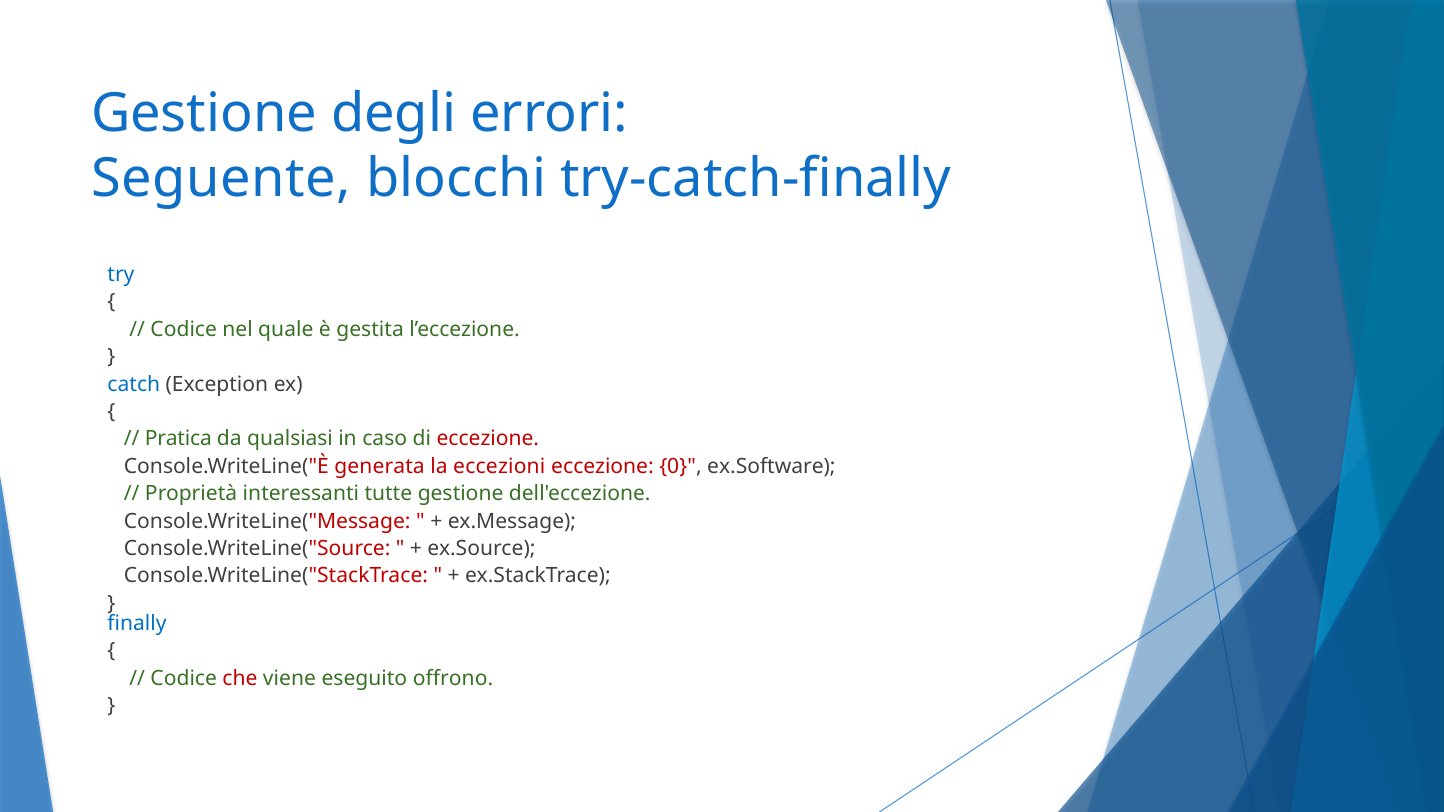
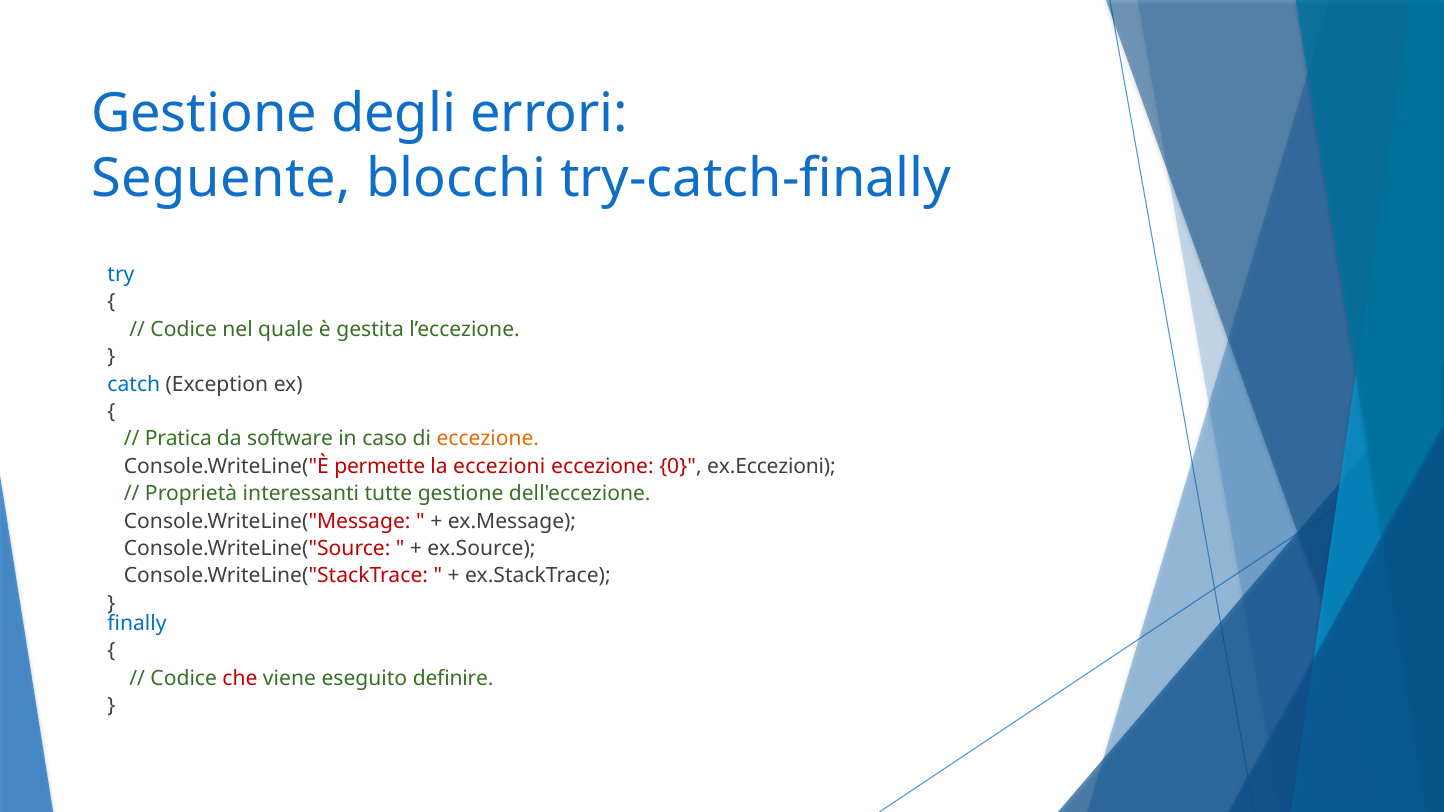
qualsiasi: qualsiasi -> software
eccezione at (488, 439) colour: red -> orange
generata: generata -> permette
ex.Software: ex.Software -> ex.Eccezioni
offrono: offrono -> definire
